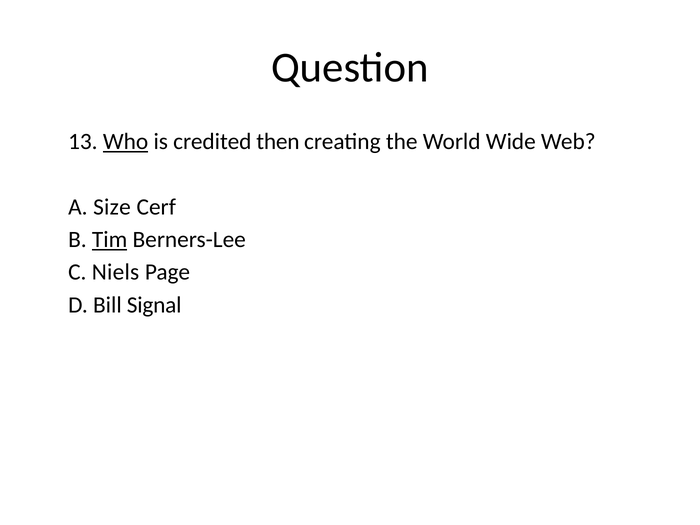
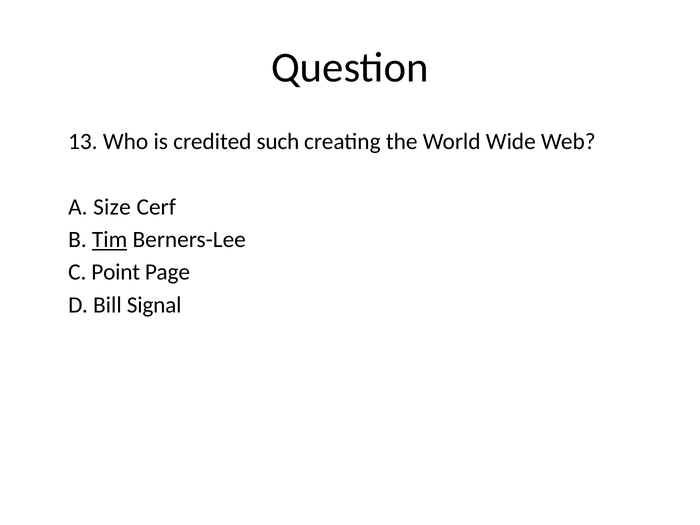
Who underline: present -> none
then: then -> such
Niels: Niels -> Point
